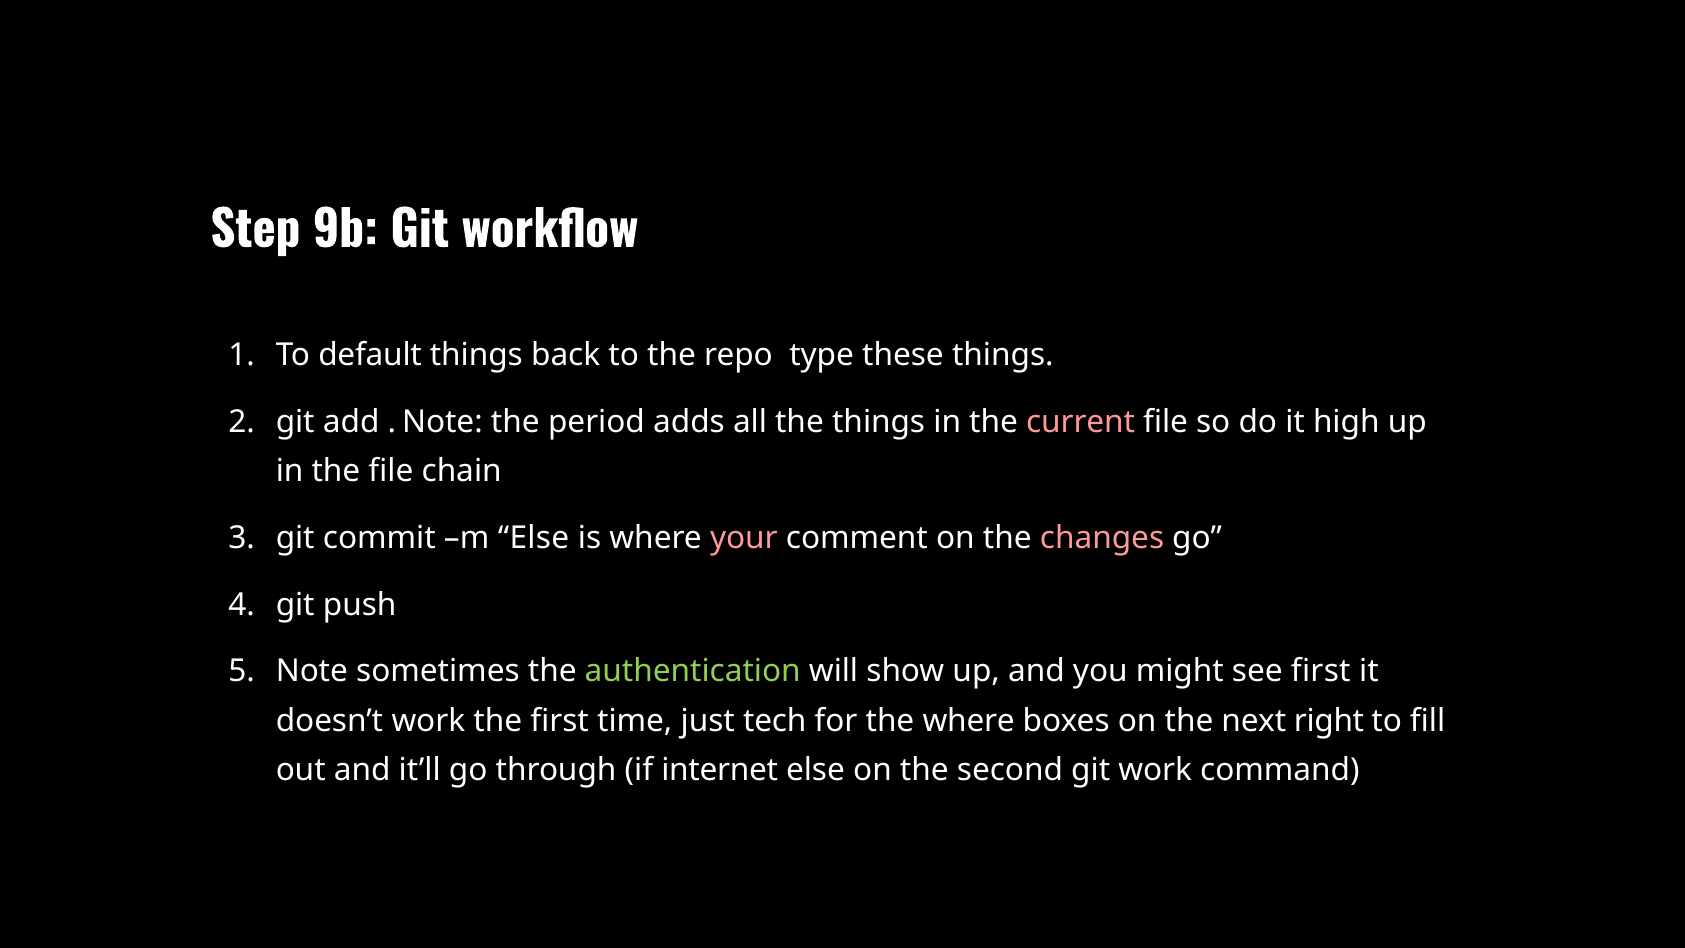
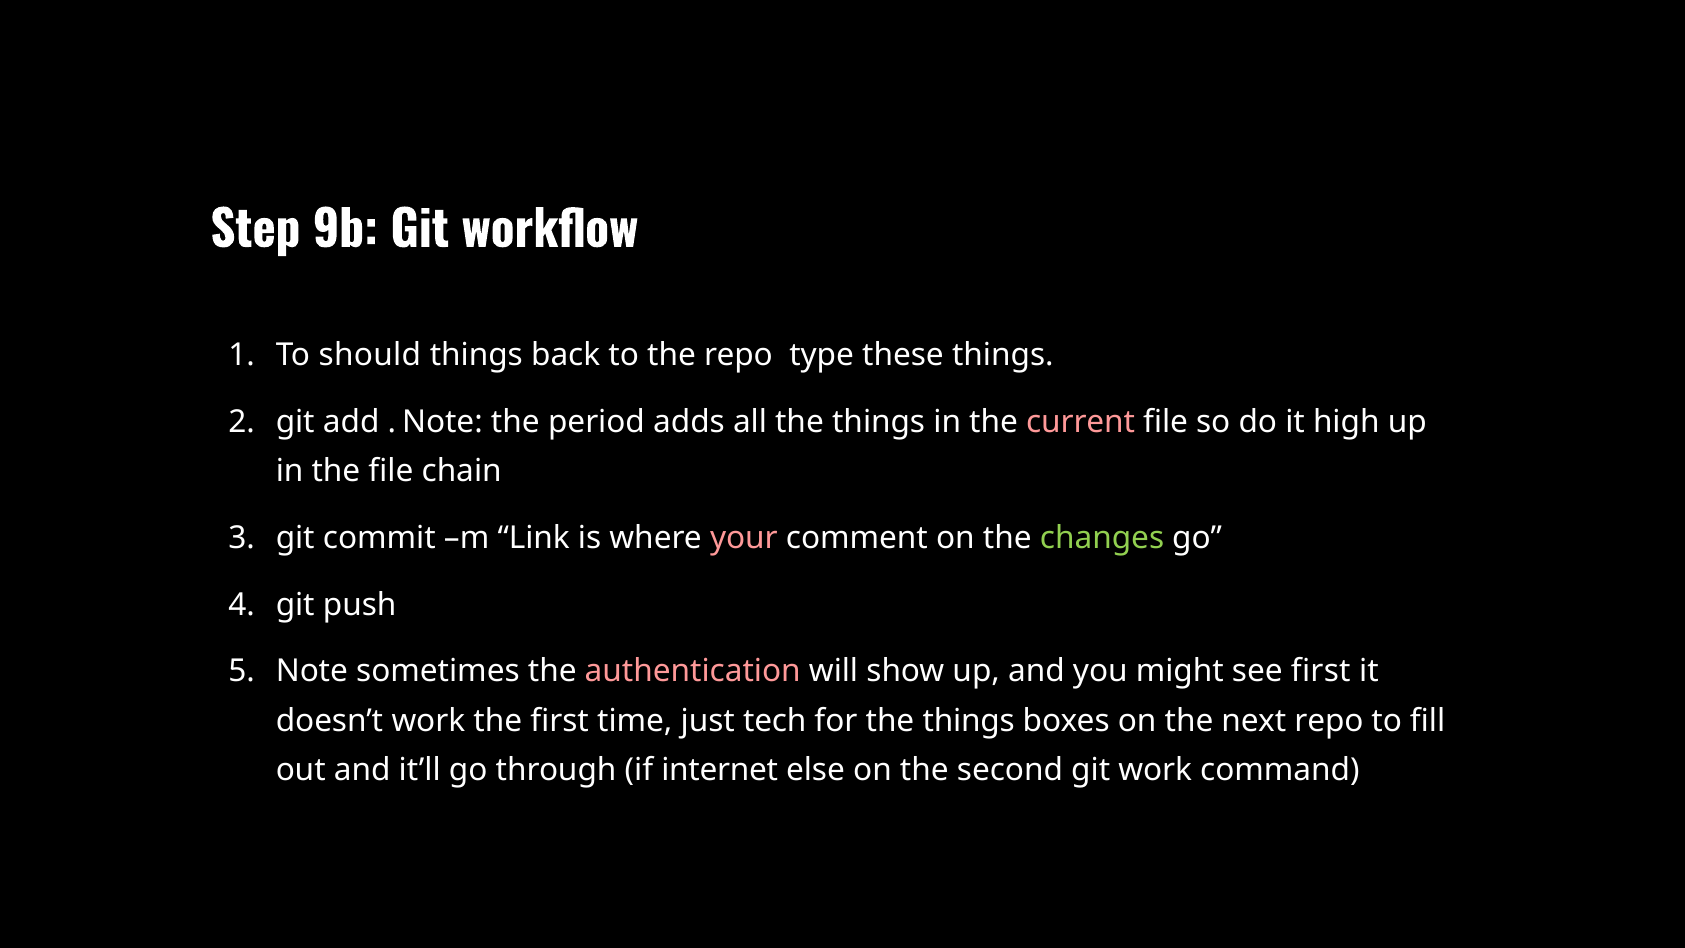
default: default -> should
m Else: Else -> Link
changes colour: pink -> light green
authentication colour: light green -> pink
for the where: where -> things
next right: right -> repo
